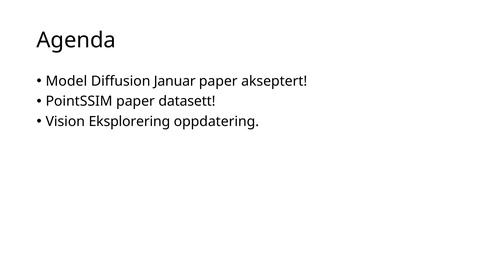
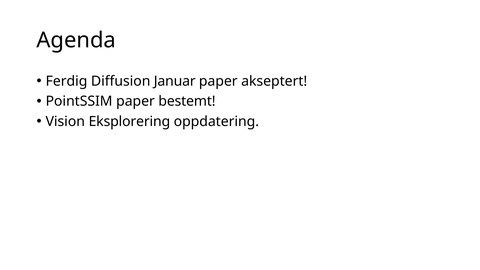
Model: Model -> Ferdig
datasett: datasett -> bestemt
